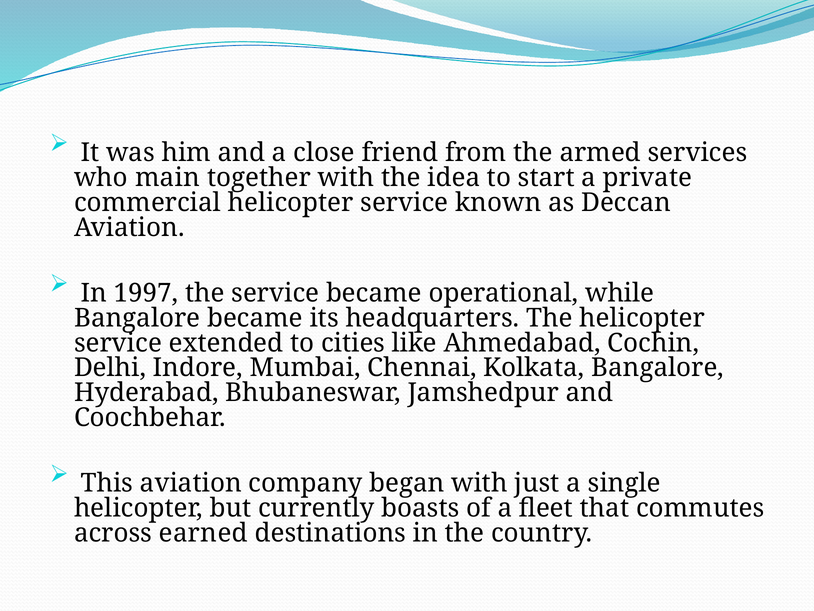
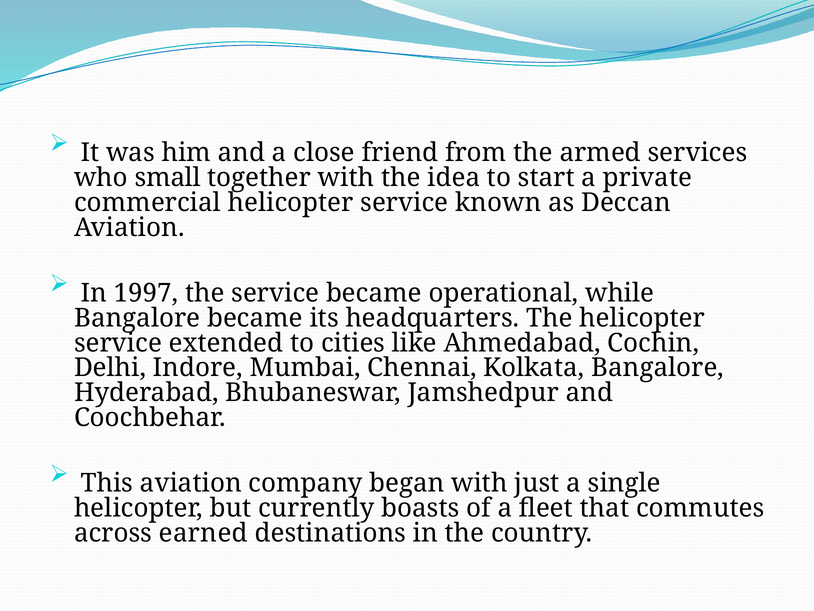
main: main -> small
